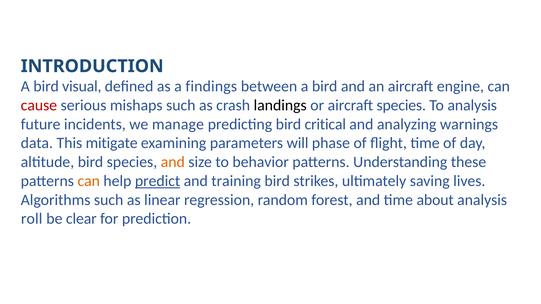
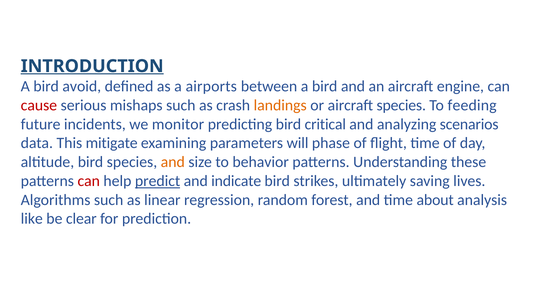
INTRODUCTION underline: none -> present
visual: visual -> avoid
findings: findings -> airports
landings colour: black -> orange
To analysis: analysis -> feeding
manage: manage -> monitor
warnings: warnings -> scenarios
can at (89, 181) colour: orange -> red
training: training -> indicate
roll: roll -> like
